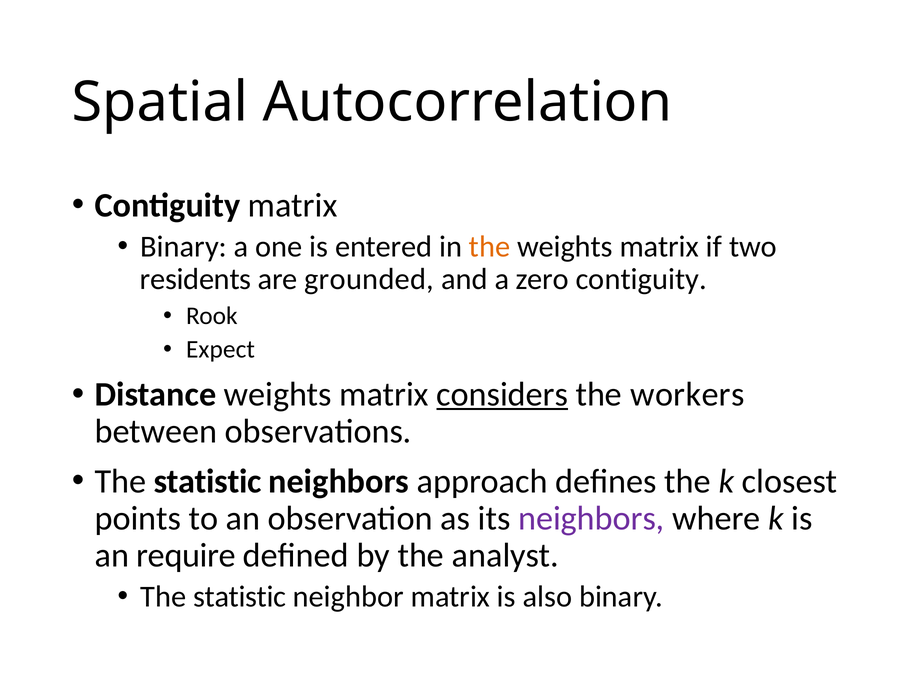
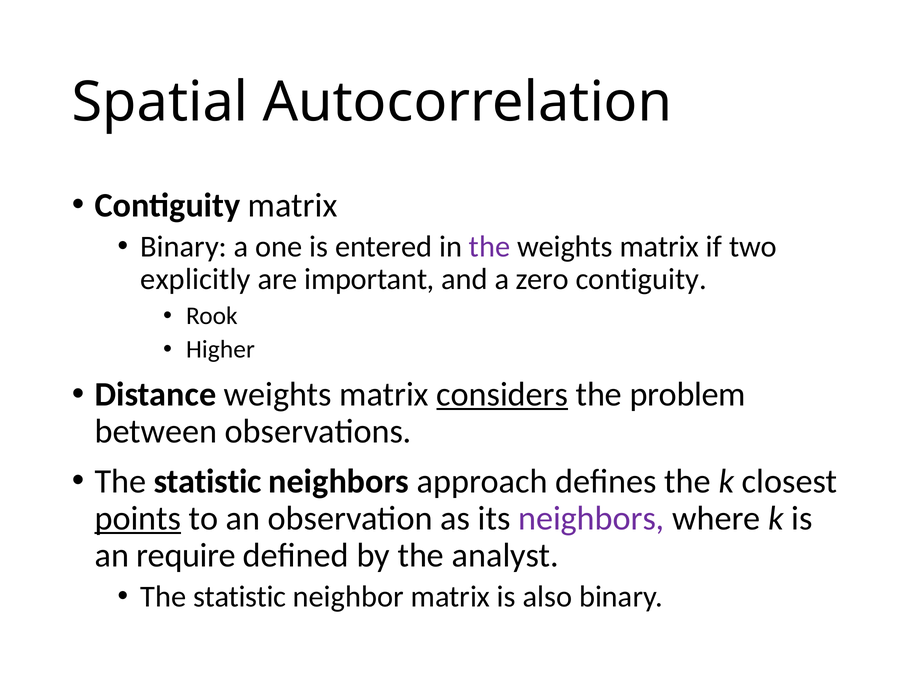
the at (490, 246) colour: orange -> purple
residents: residents -> explicitly
grounded: grounded -> important
Expect: Expect -> Higher
workers: workers -> problem
points underline: none -> present
